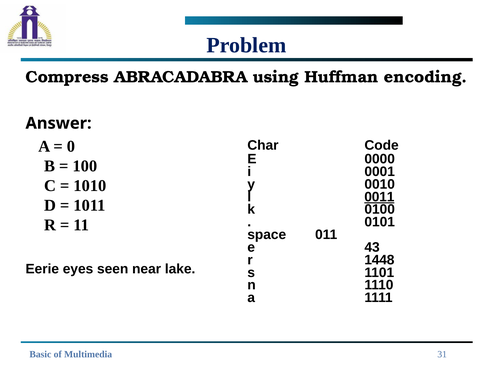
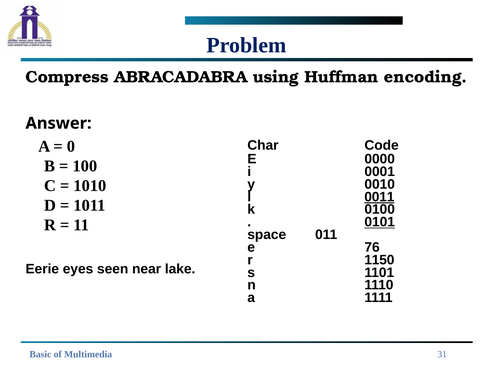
0101 underline: none -> present
43: 43 -> 76
1448: 1448 -> 1150
